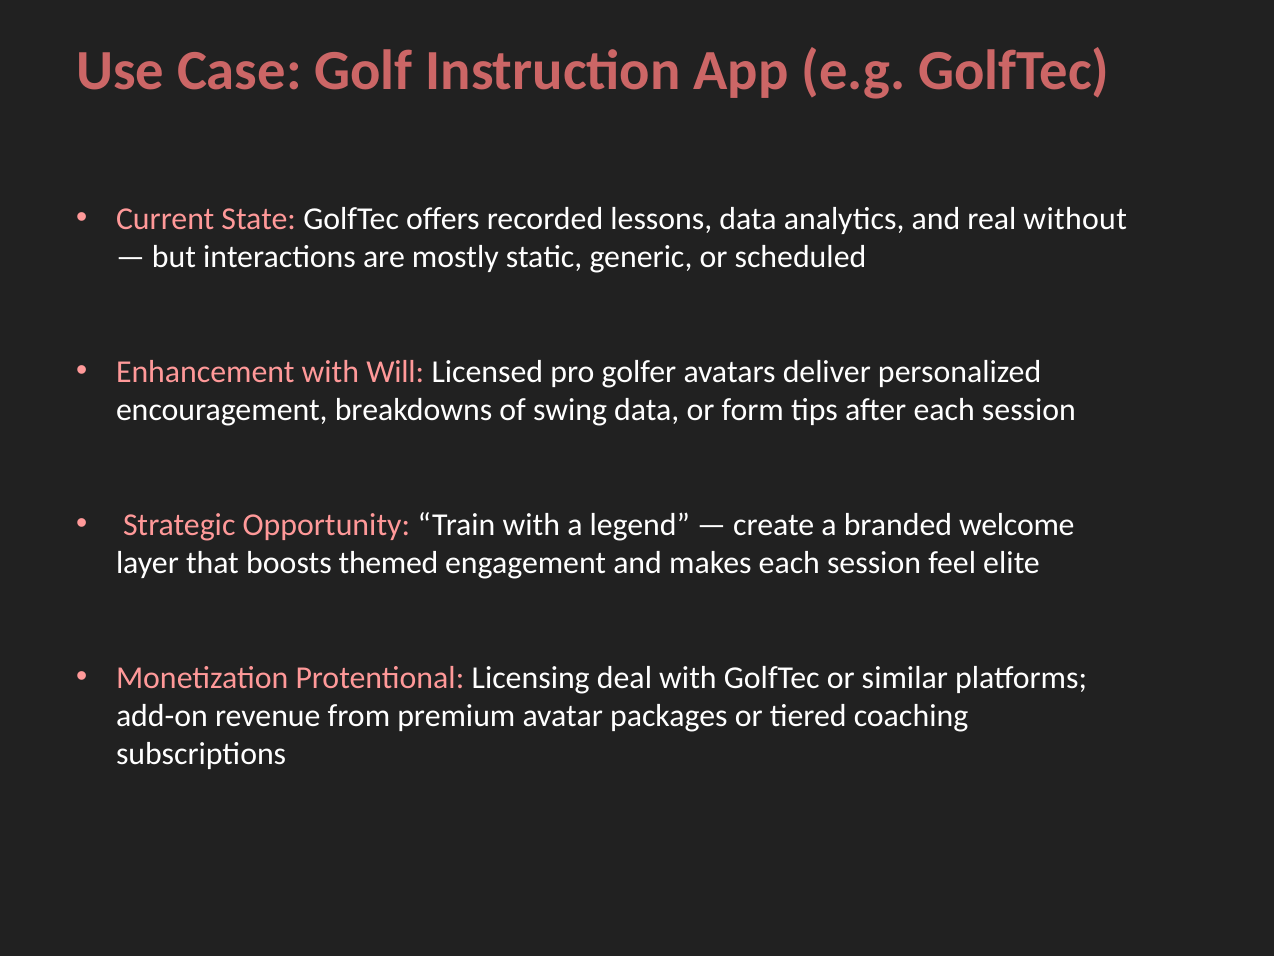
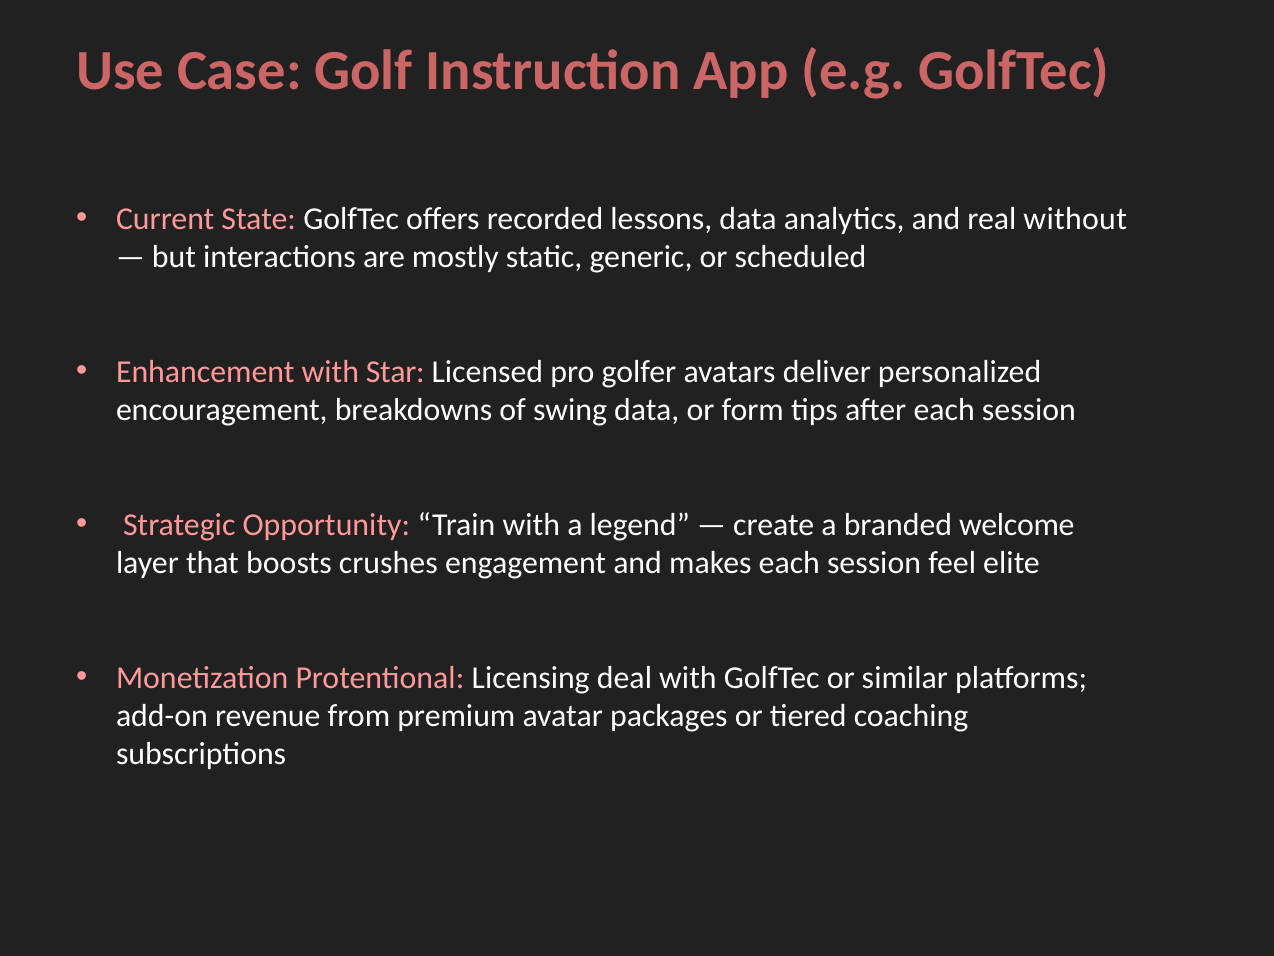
Will: Will -> Star
themed: themed -> crushes
